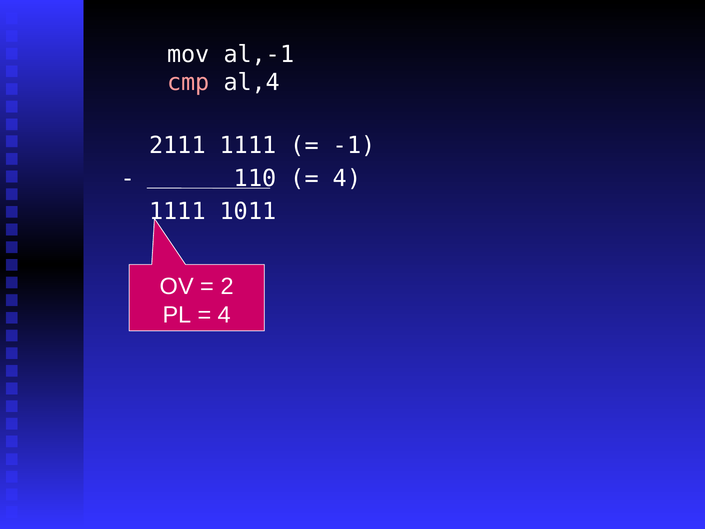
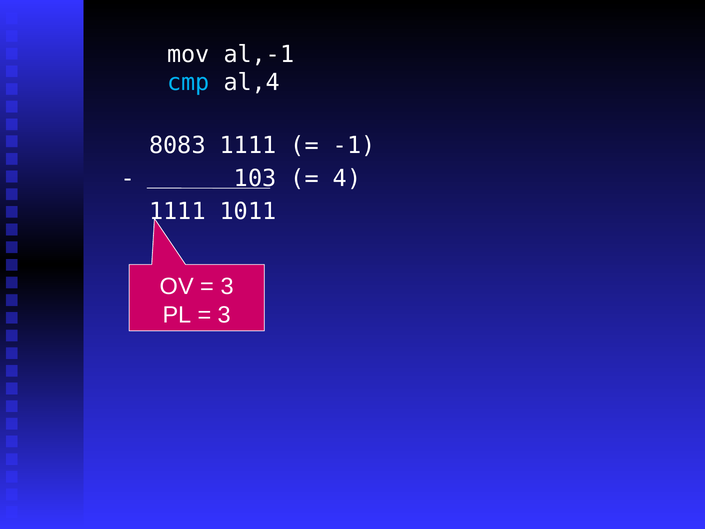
cmp colour: pink -> light blue
2111: 2111 -> 8083
110: 110 -> 103
2 at (227, 287): 2 -> 3
4 at (224, 315): 4 -> 3
